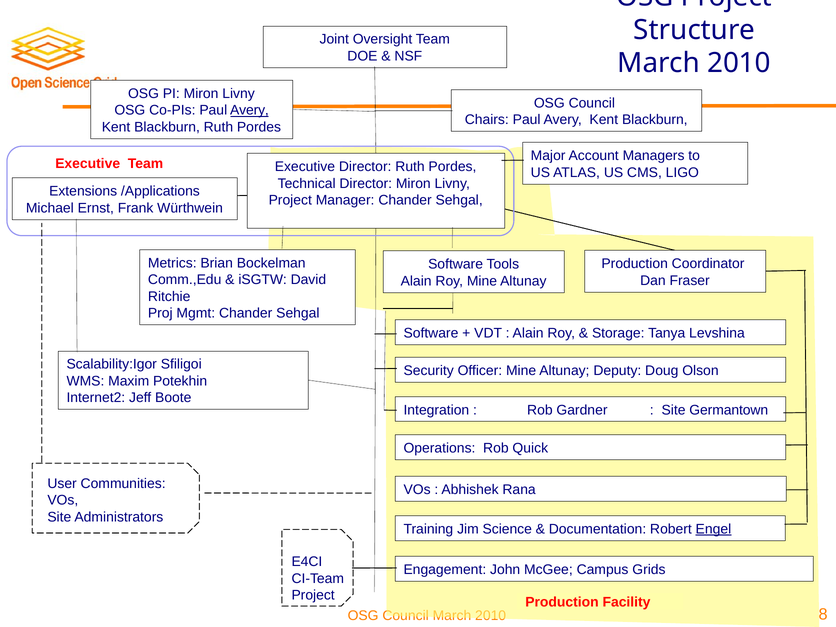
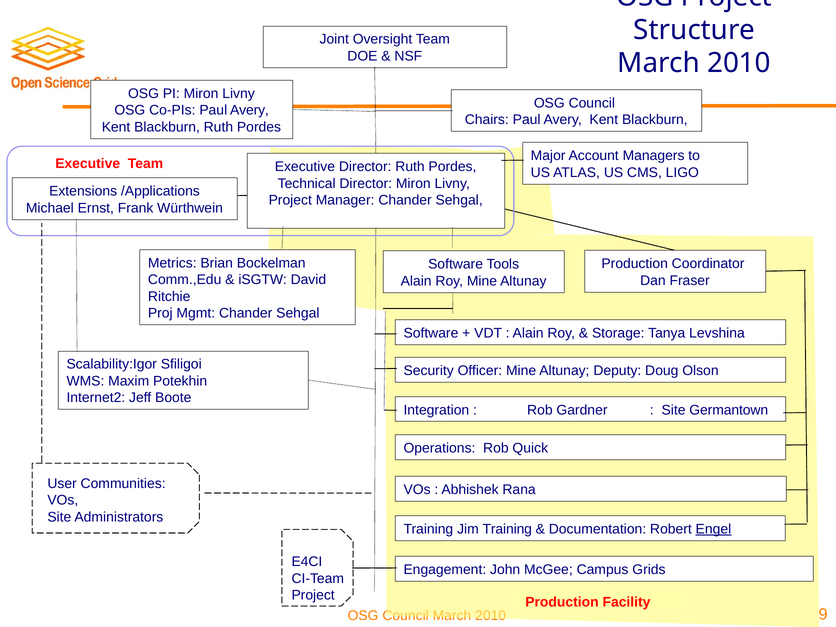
Avery at (249, 110) underline: present -> none
Jim Science: Science -> Training
8: 8 -> 9
